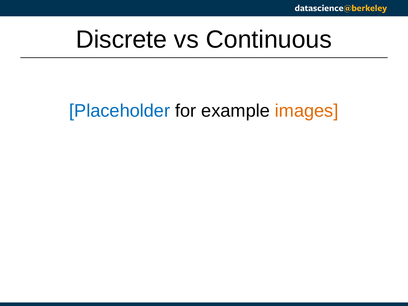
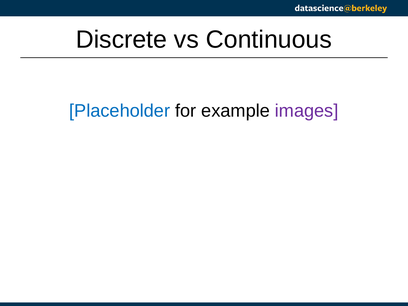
images colour: orange -> purple
